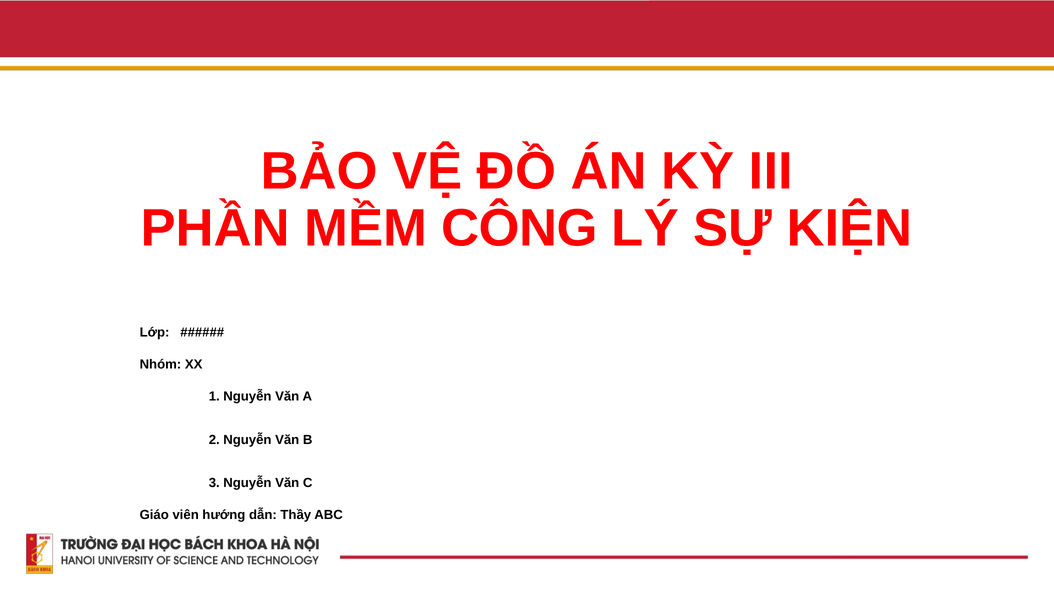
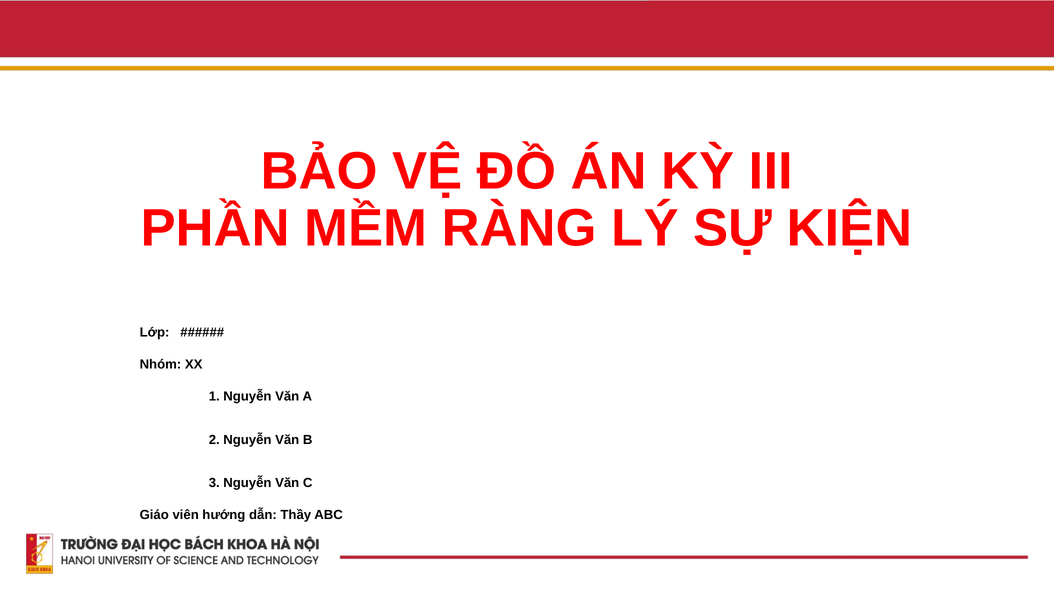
CÔNG: CÔNG -> RÀNG
